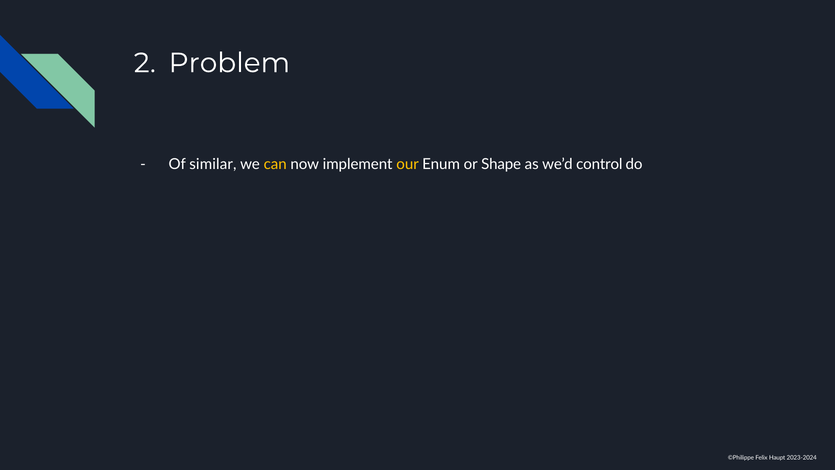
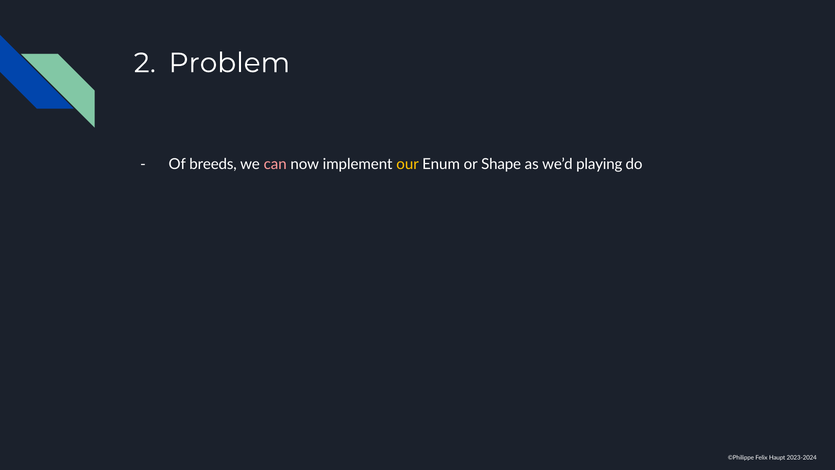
similar: similar -> breeds
can colour: yellow -> pink
control: control -> playing
